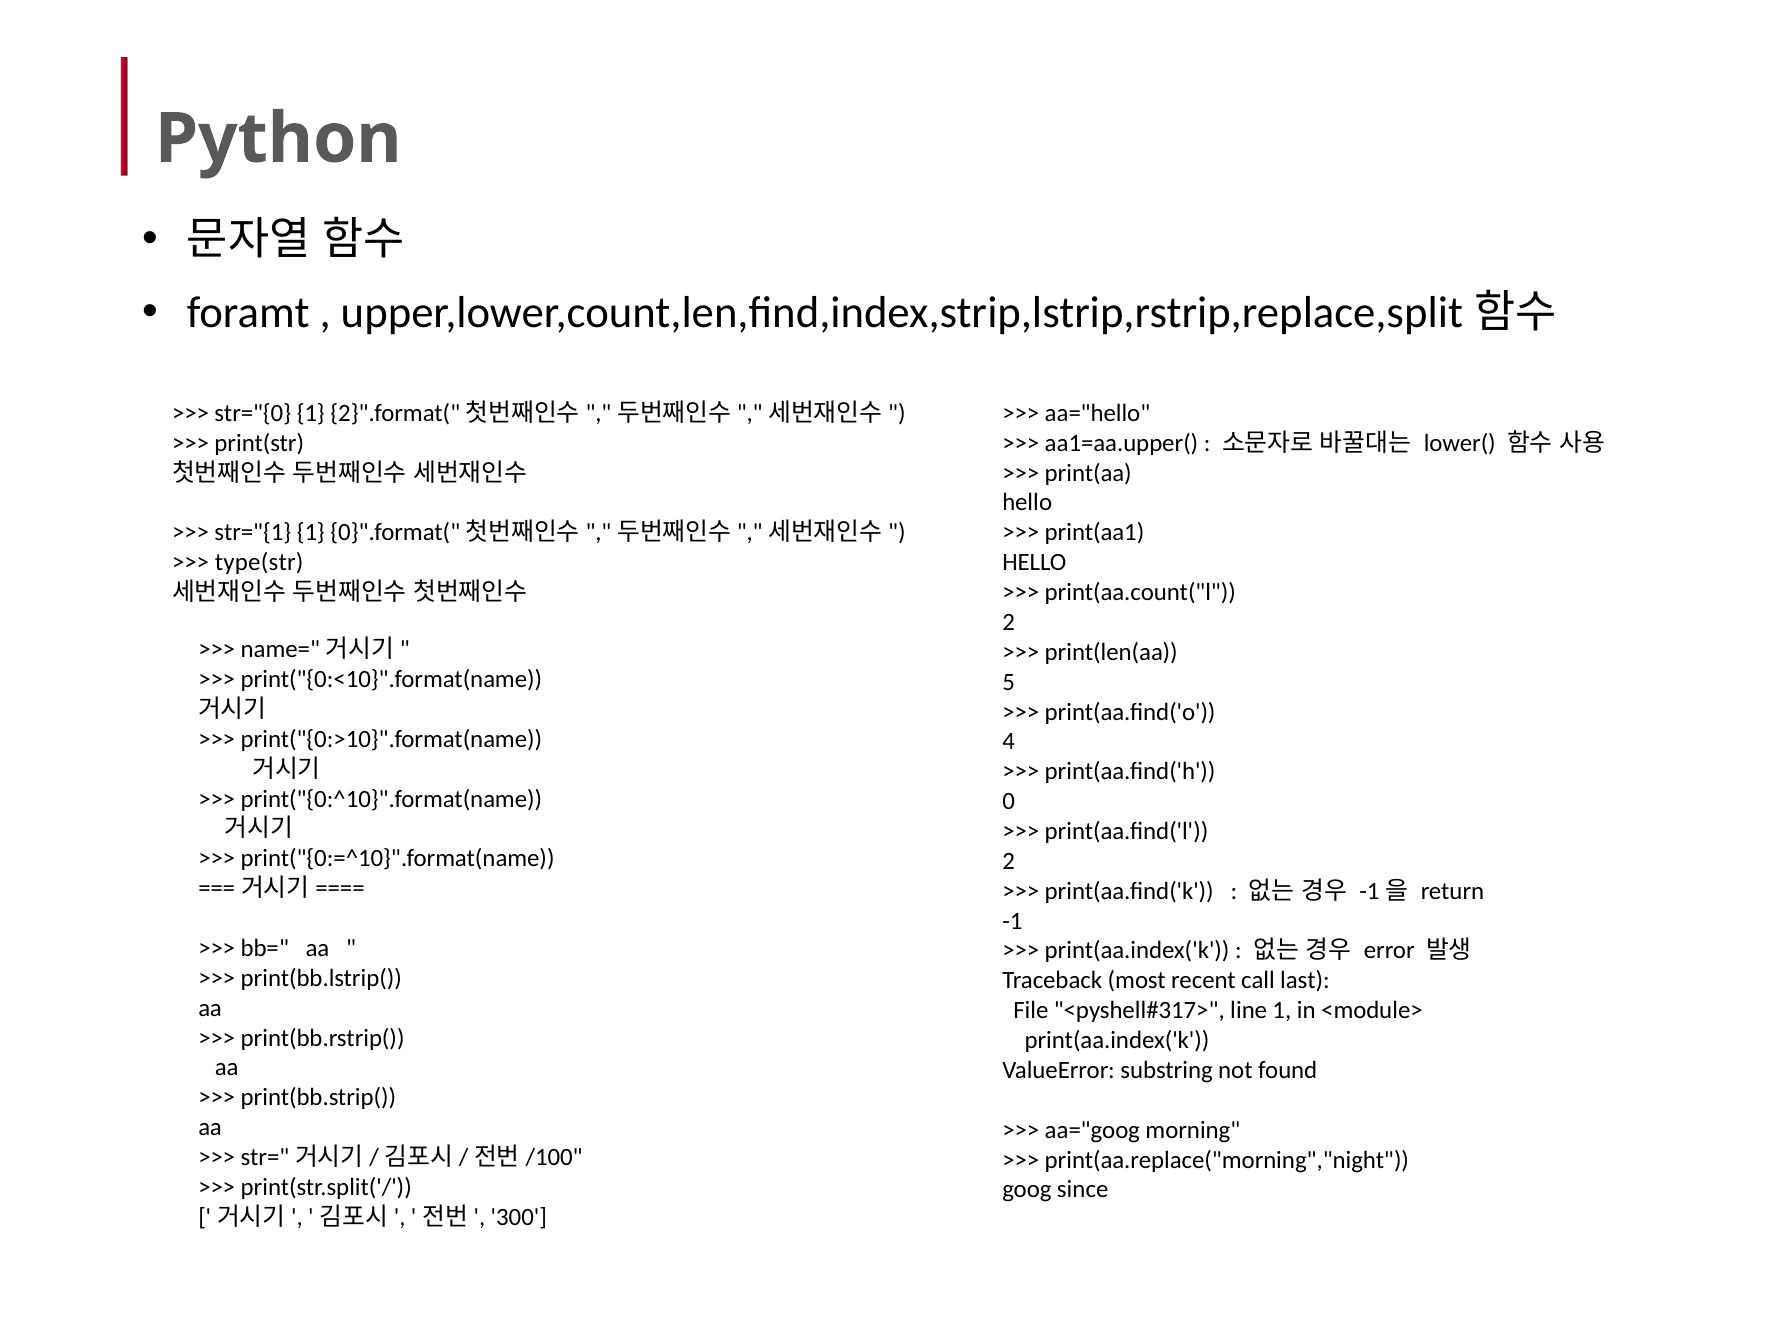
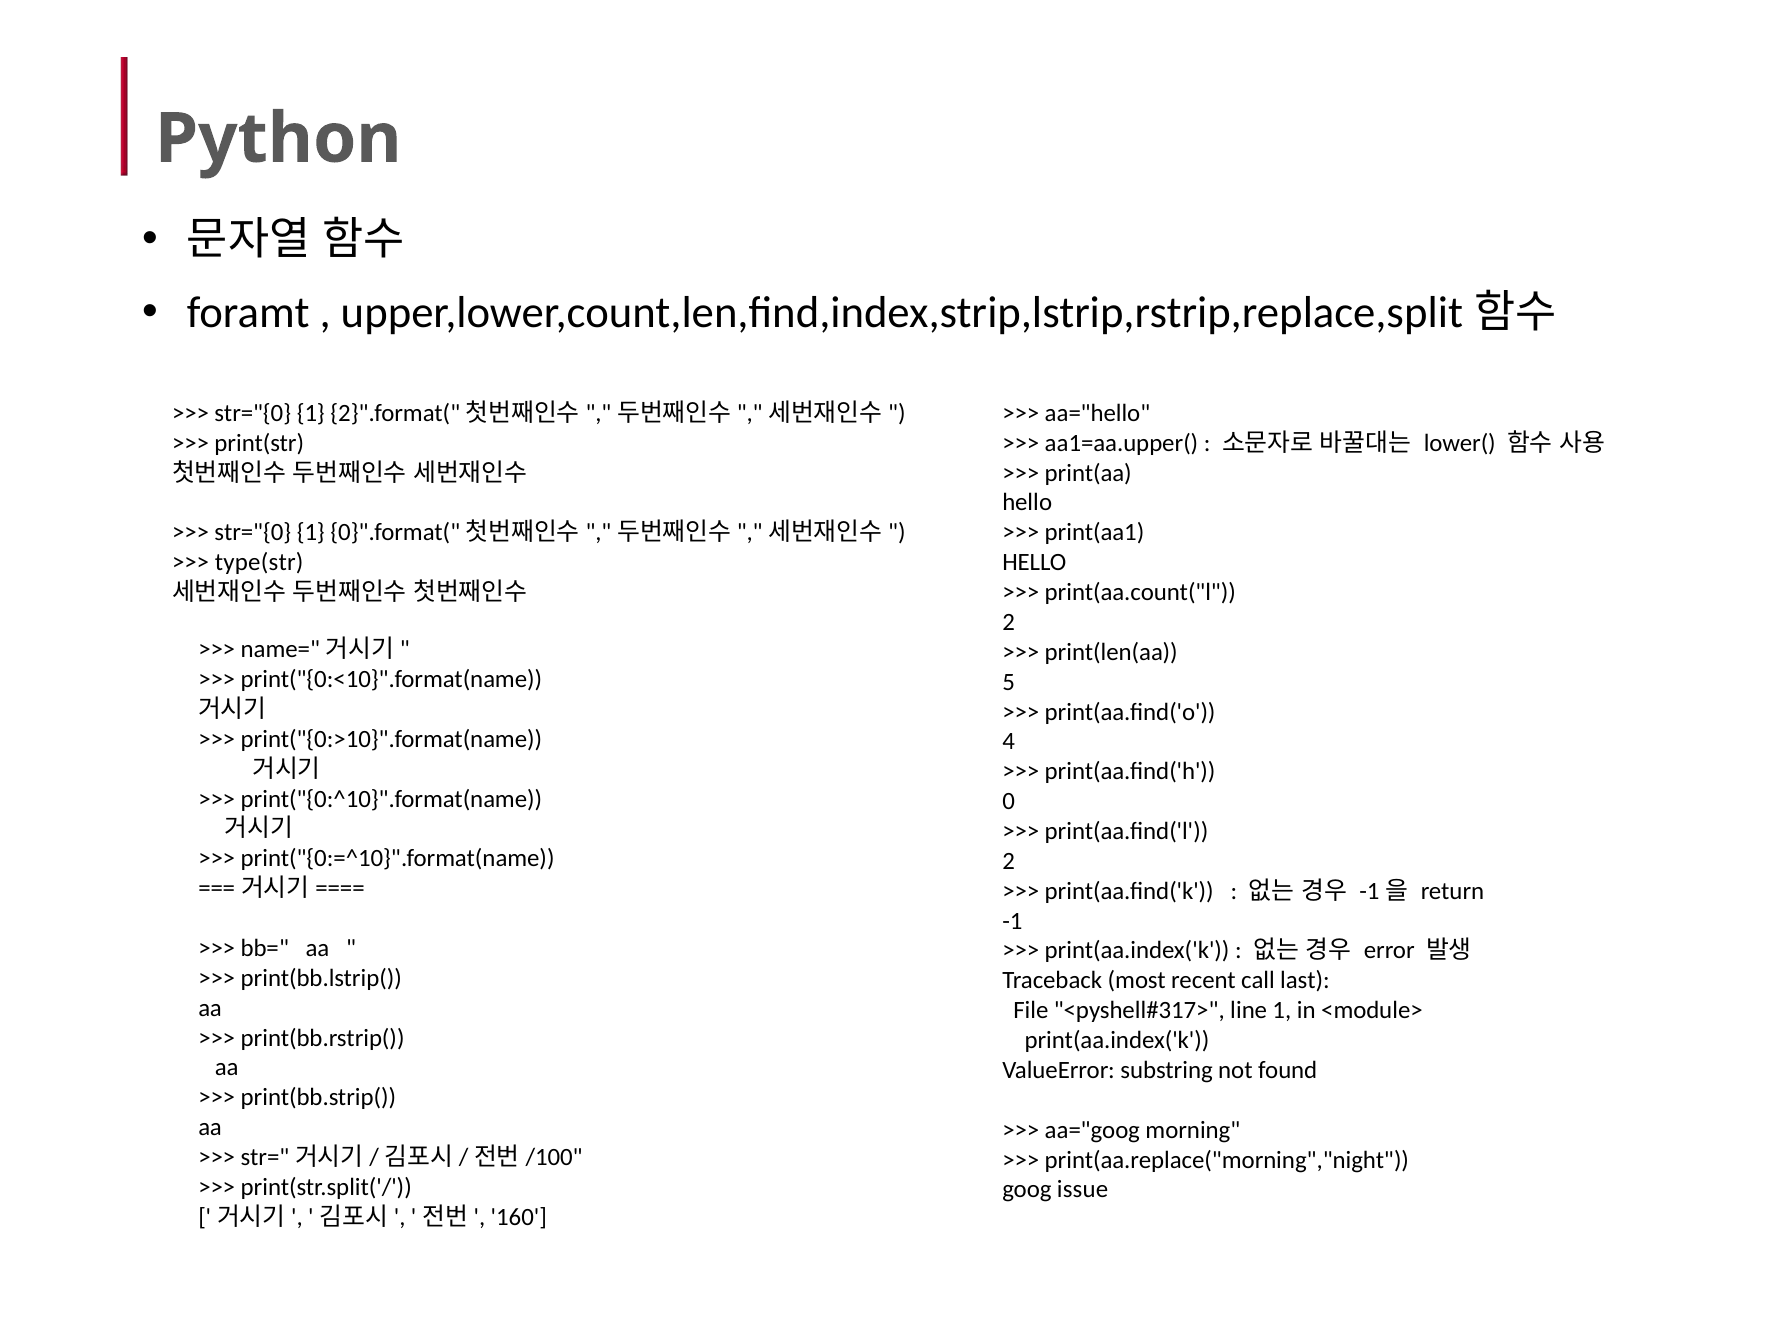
str="{1 at (253, 533): str="{1 -> str="{0
since: since -> issue
300: 300 -> 160
